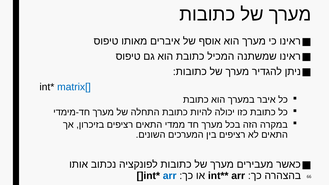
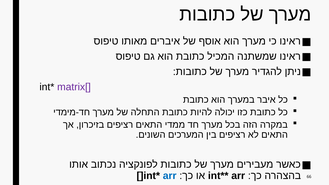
matrix[ colour: blue -> purple
